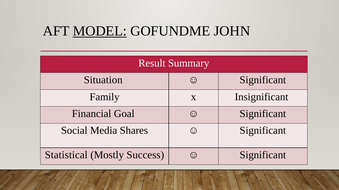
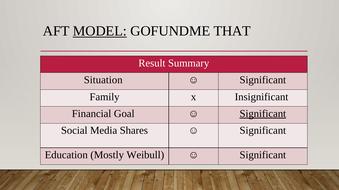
JOHN: JOHN -> THAT
Significant at (263, 114) underline: none -> present
Statistical: Statistical -> Education
Success: Success -> Weibull
